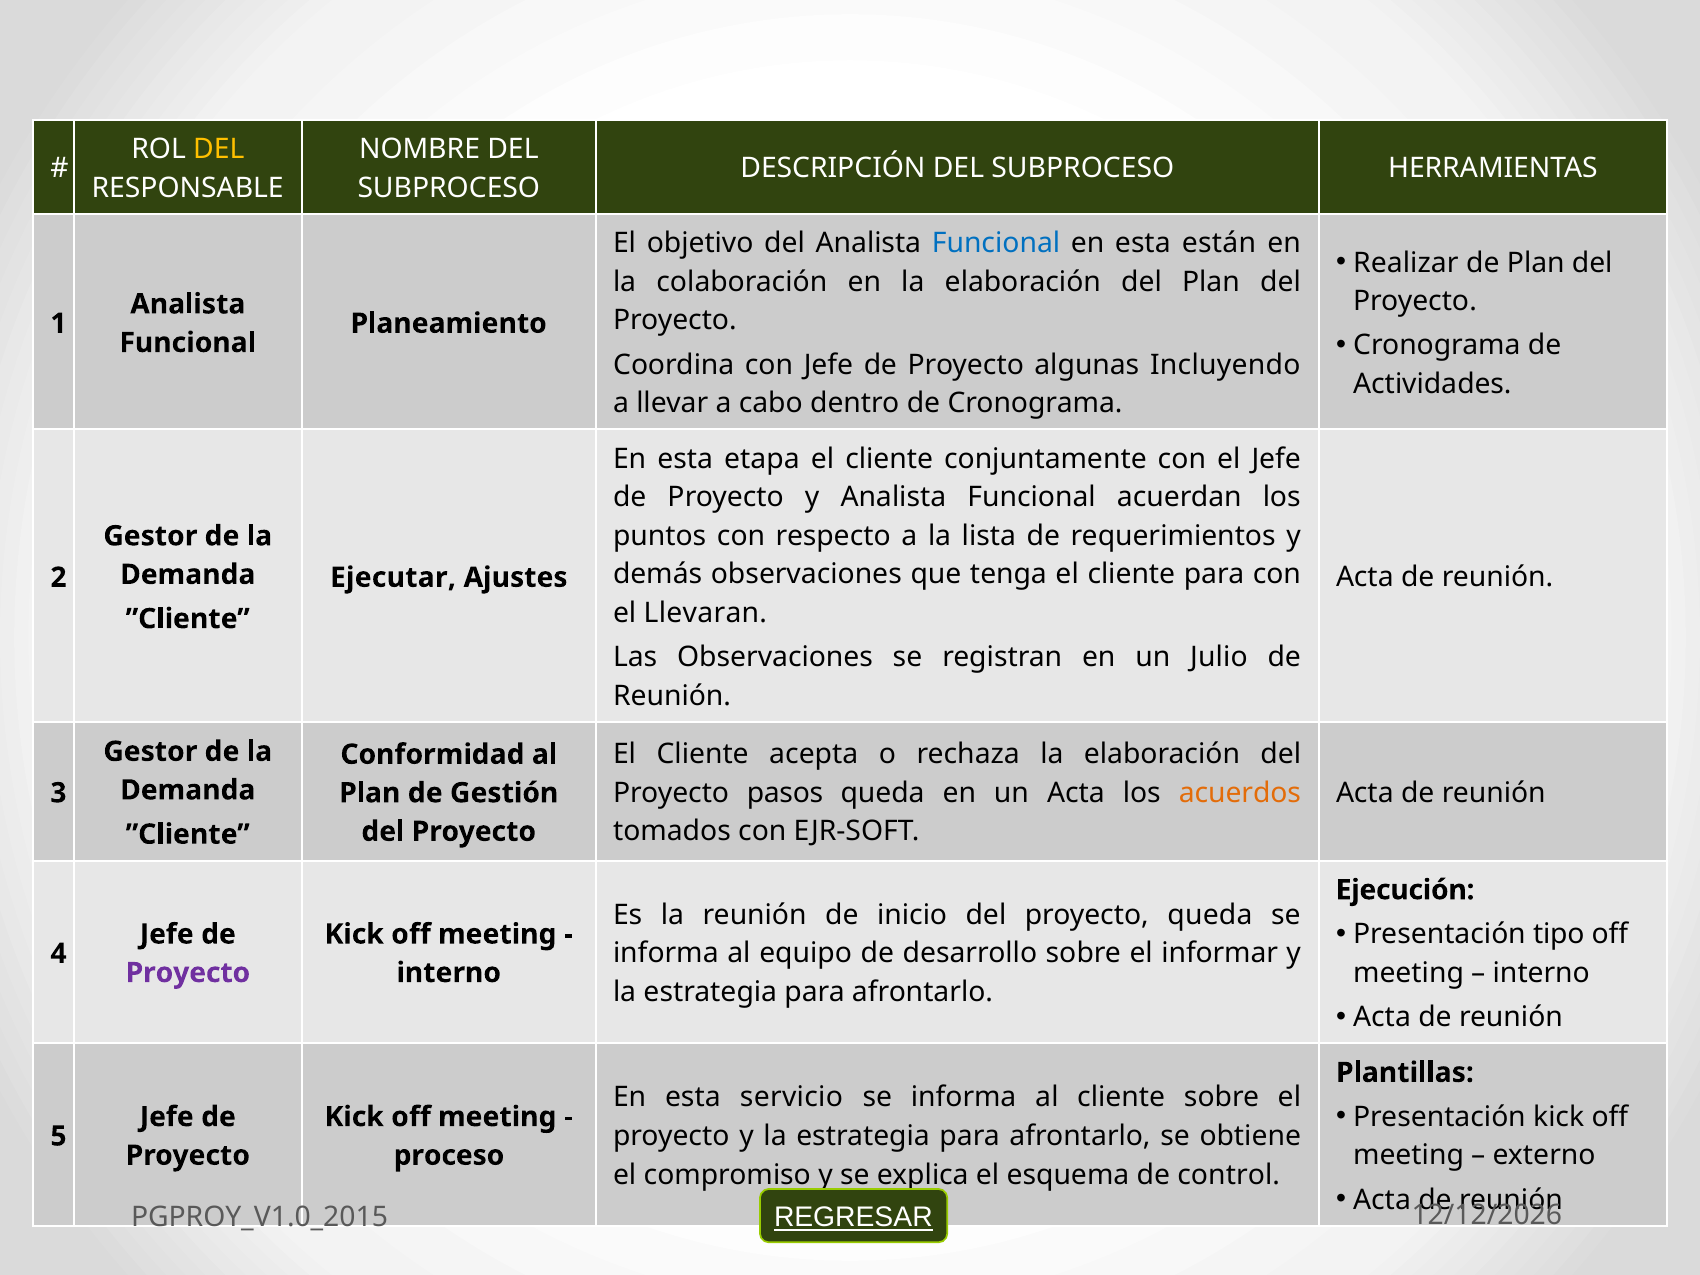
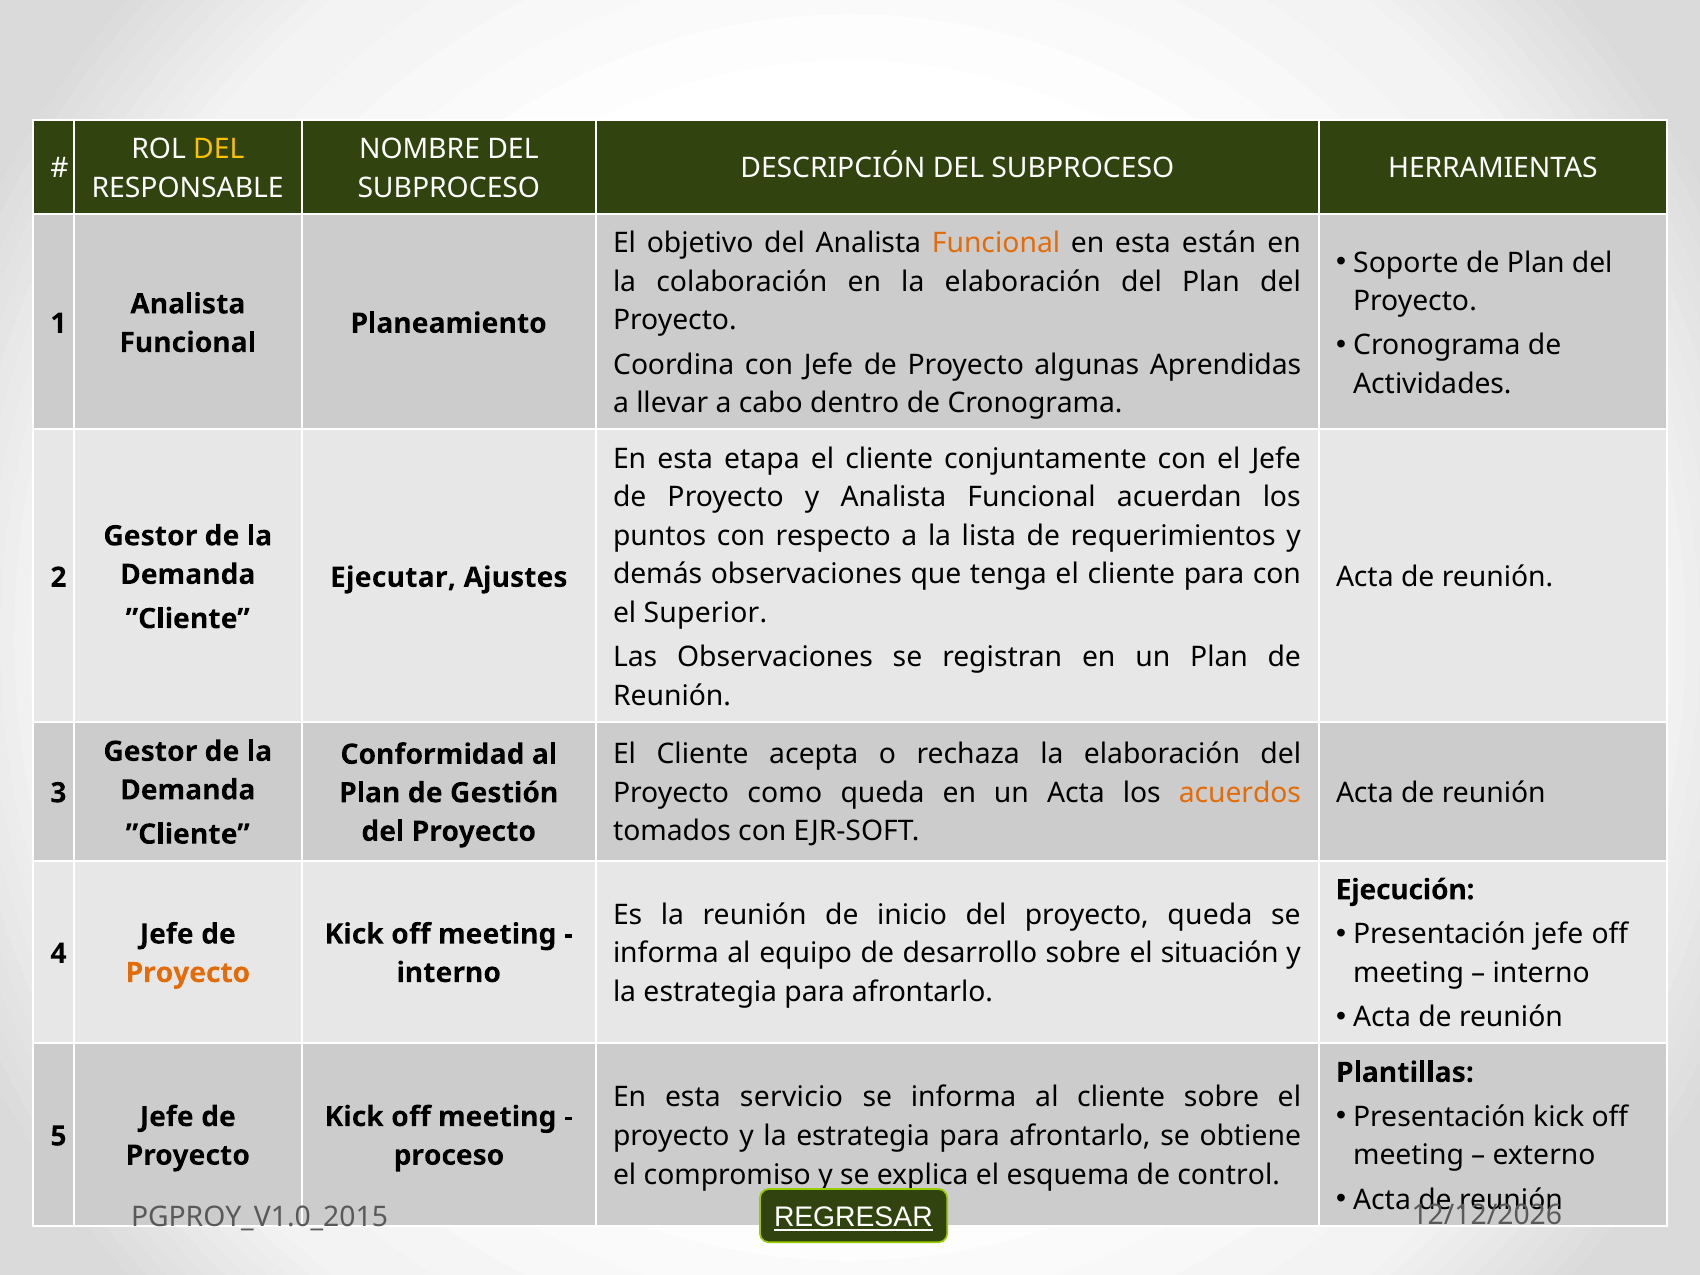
Funcional at (996, 243) colour: blue -> orange
Realizar: Realizar -> Soporte
Incluyendo: Incluyendo -> Aprendidas
Llevaran: Llevaran -> Superior
un Julio: Julio -> Plan
pasos: pasos -> como
Presentación tipo: tipo -> jefe
informar: informar -> situación
Proyecto at (188, 973) colour: purple -> orange
